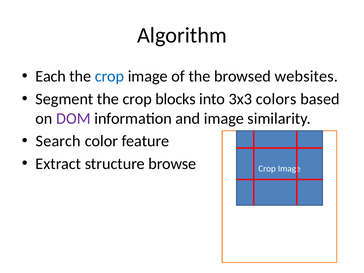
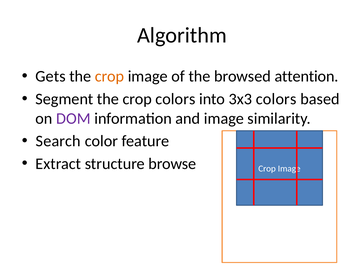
Each: Each -> Gets
crop at (110, 76) colour: blue -> orange
websites: websites -> attention
crop blocks: blocks -> colors
